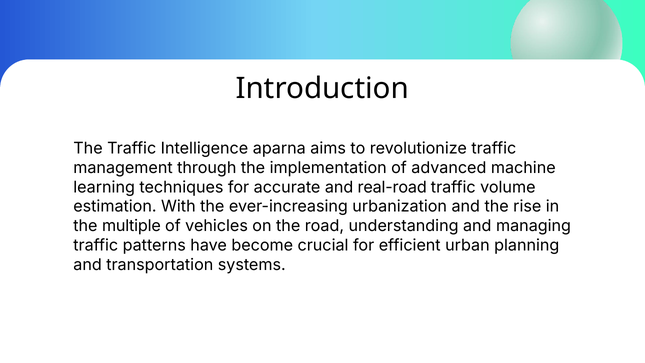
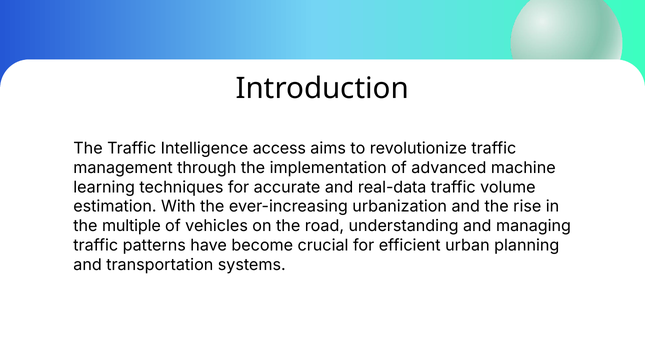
aparna: aparna -> access
real-road: real-road -> real-data
